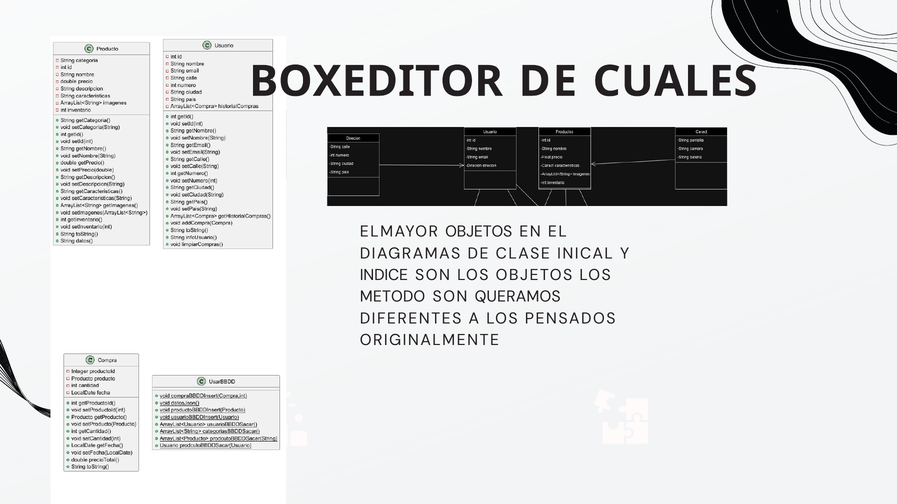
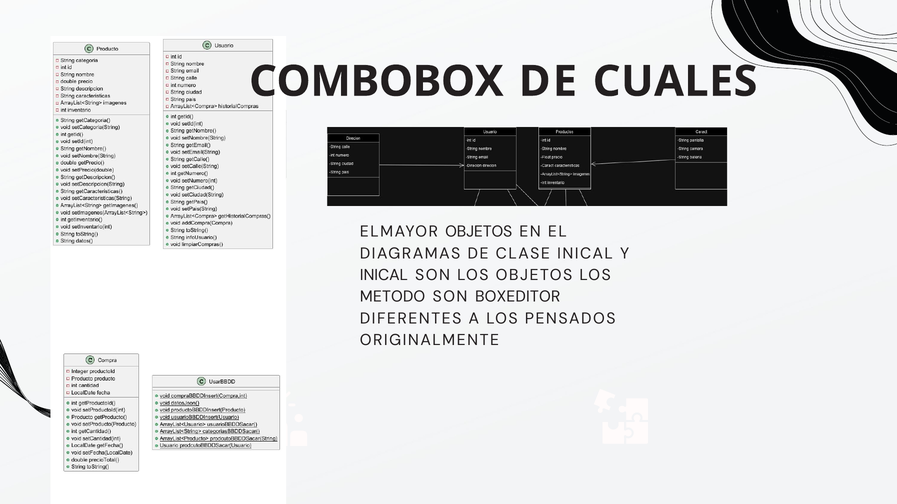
BOXEDITOR: BOXEDITOR -> COMBOBOX
INDICE at (384, 275): INDICE -> INICAL
QUERAMOS: QUERAMOS -> BOXEDITOR
